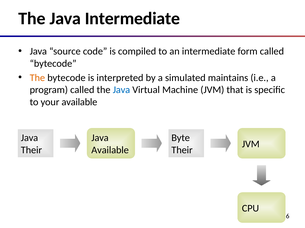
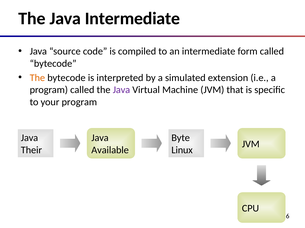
maintains: maintains -> extension
Java at (121, 90) colour: blue -> purple
your available: available -> program
Their at (182, 151): Their -> Linux
